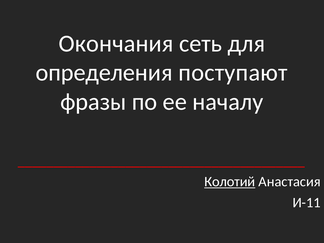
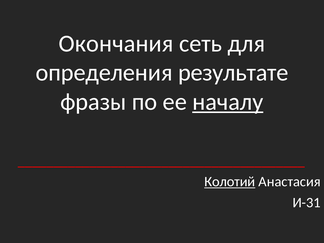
поступают: поступают -> результате
началу underline: none -> present
И-11: И-11 -> И-31
